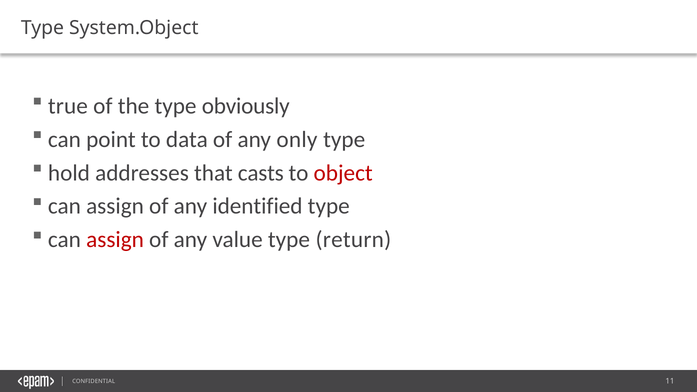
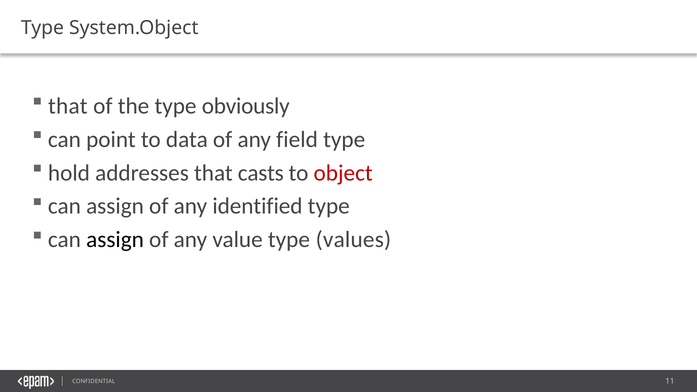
true at (68, 106): true -> that
only: only -> field
assign at (115, 240) colour: red -> black
return: return -> values
